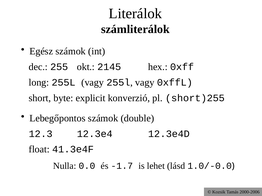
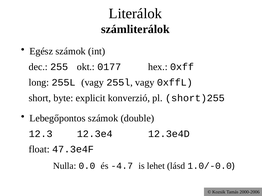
2145: 2145 -> 0177
41.3e4F: 41.3e4F -> 47.3e4F
-1.7: -1.7 -> -4.7
